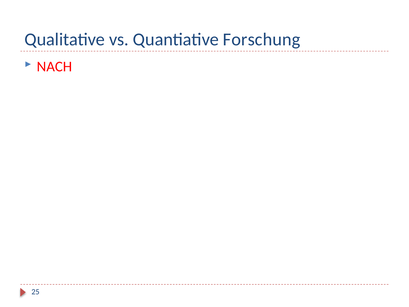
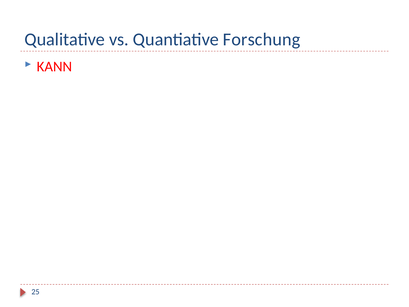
NACH: NACH -> KANN
